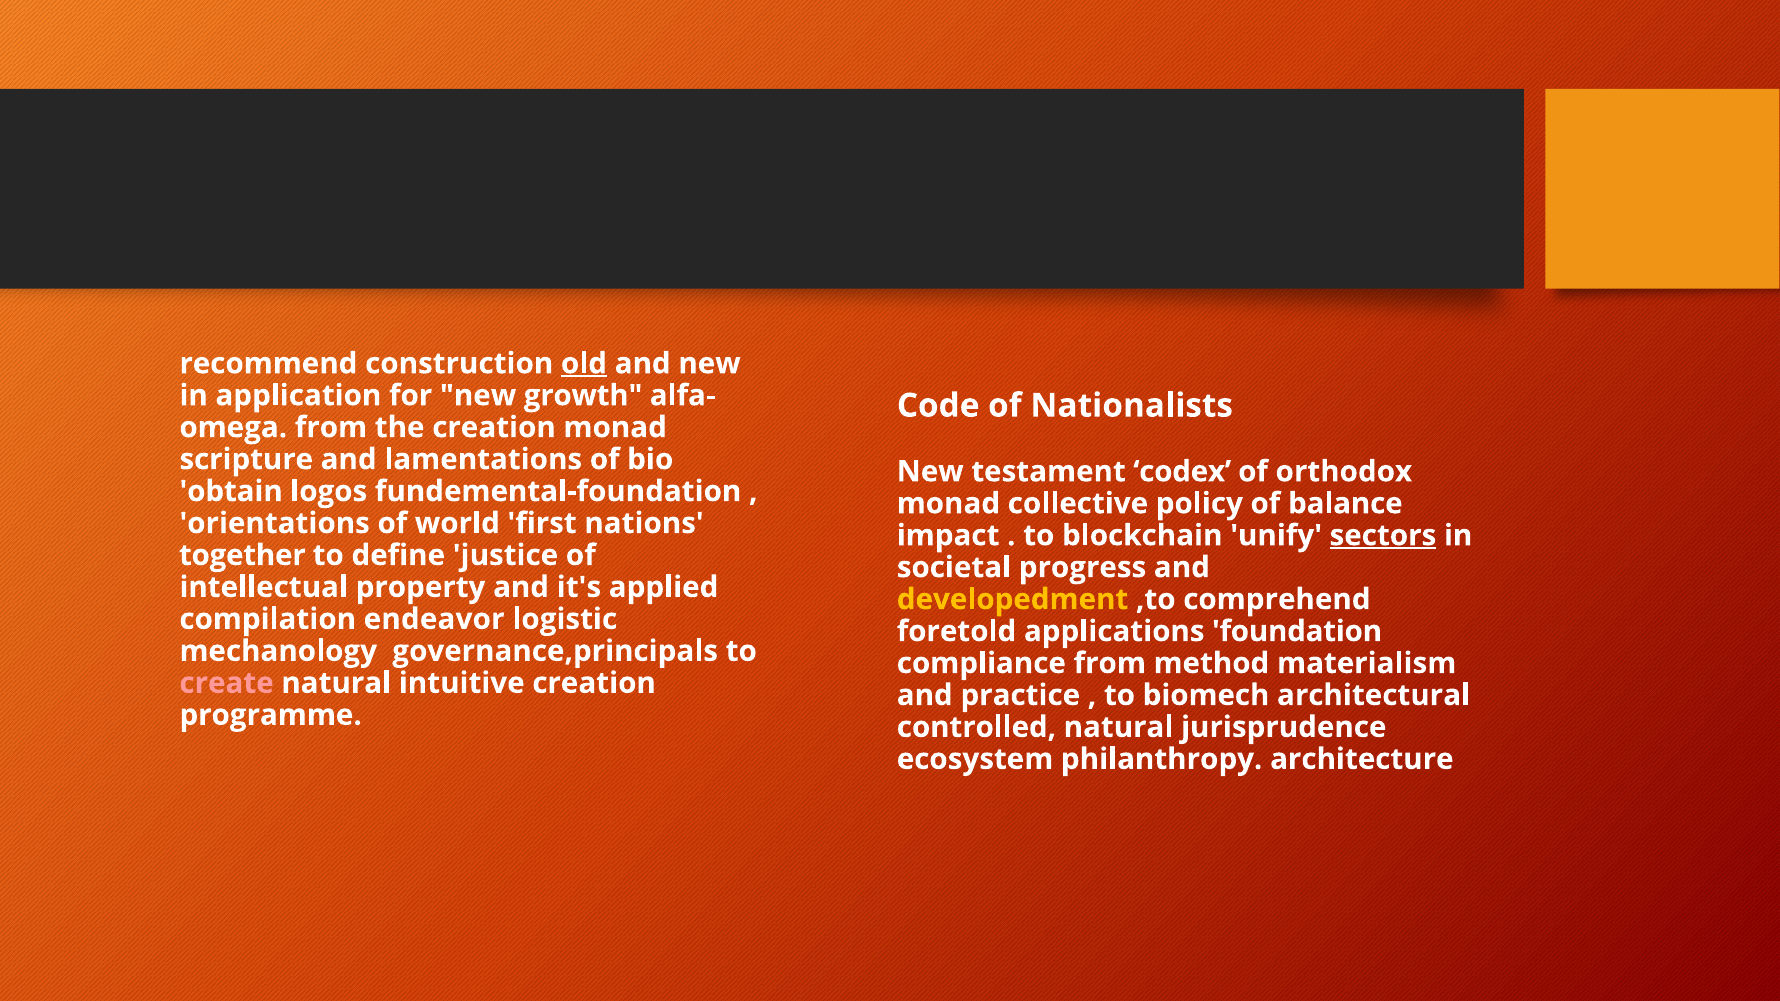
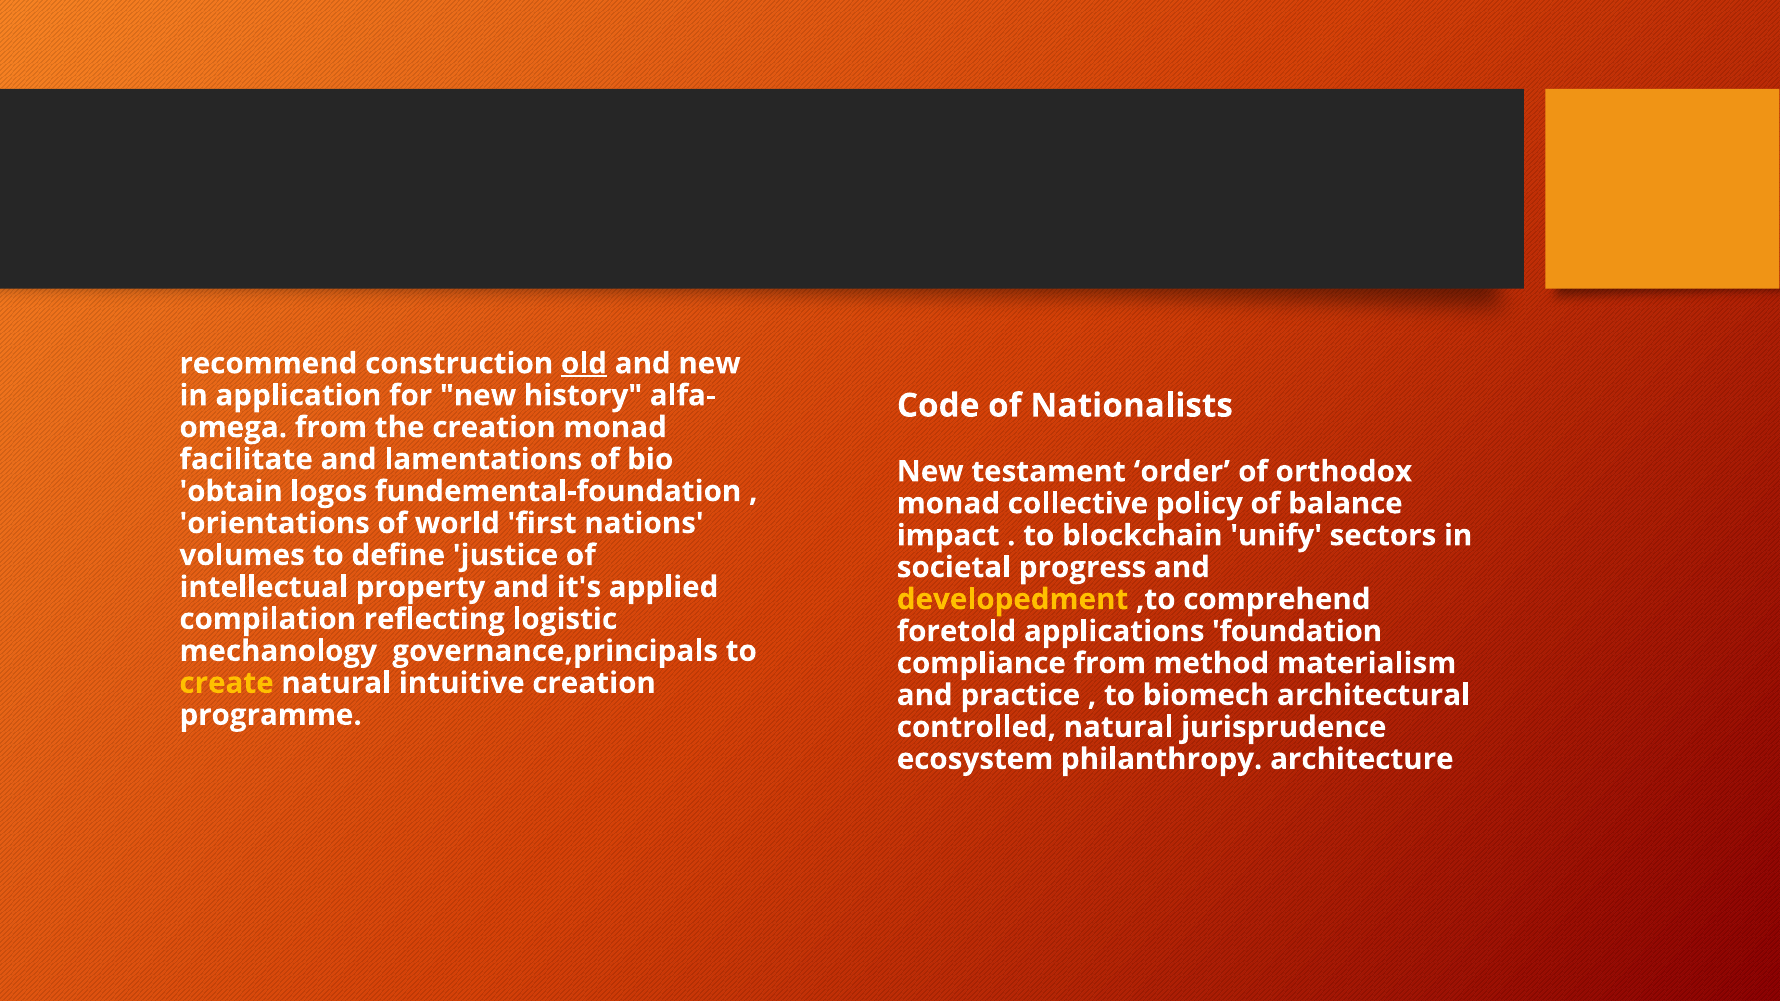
growth: growth -> history
scripture: scripture -> facilitate
codex: codex -> order
sectors underline: present -> none
together: together -> volumes
endeavor: endeavor -> reflecting
create colour: pink -> yellow
